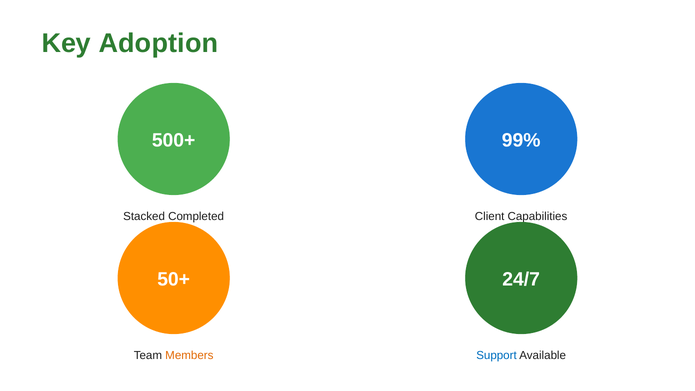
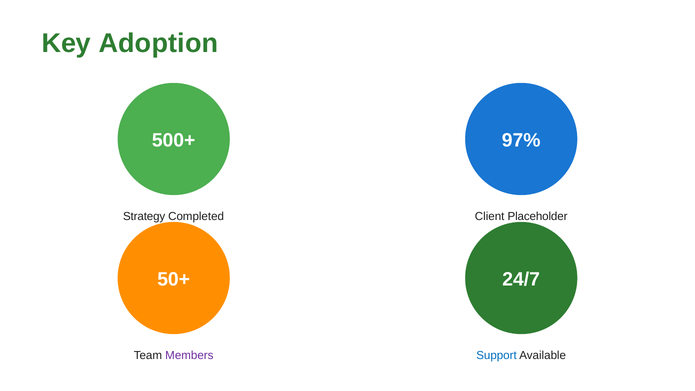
99%: 99% -> 97%
Stacked: Stacked -> Strategy
Capabilities: Capabilities -> Placeholder
Members colour: orange -> purple
